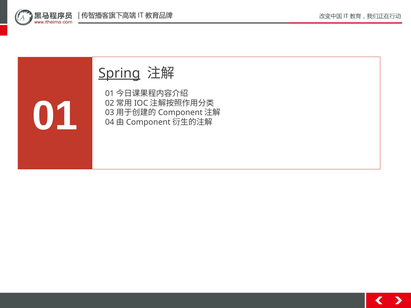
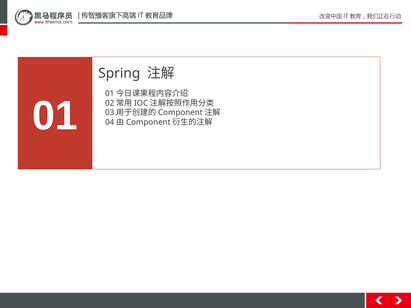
Spring underline: present -> none
